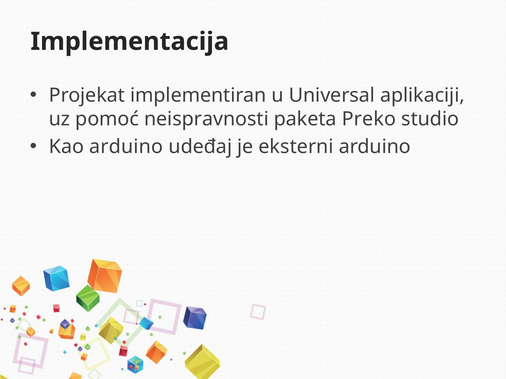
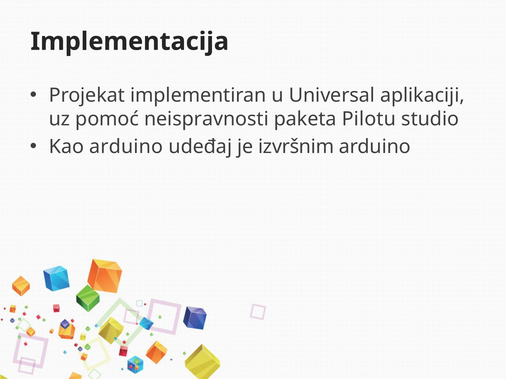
Preko: Preko -> Pilotu
eksterni: eksterni -> izvršnim
